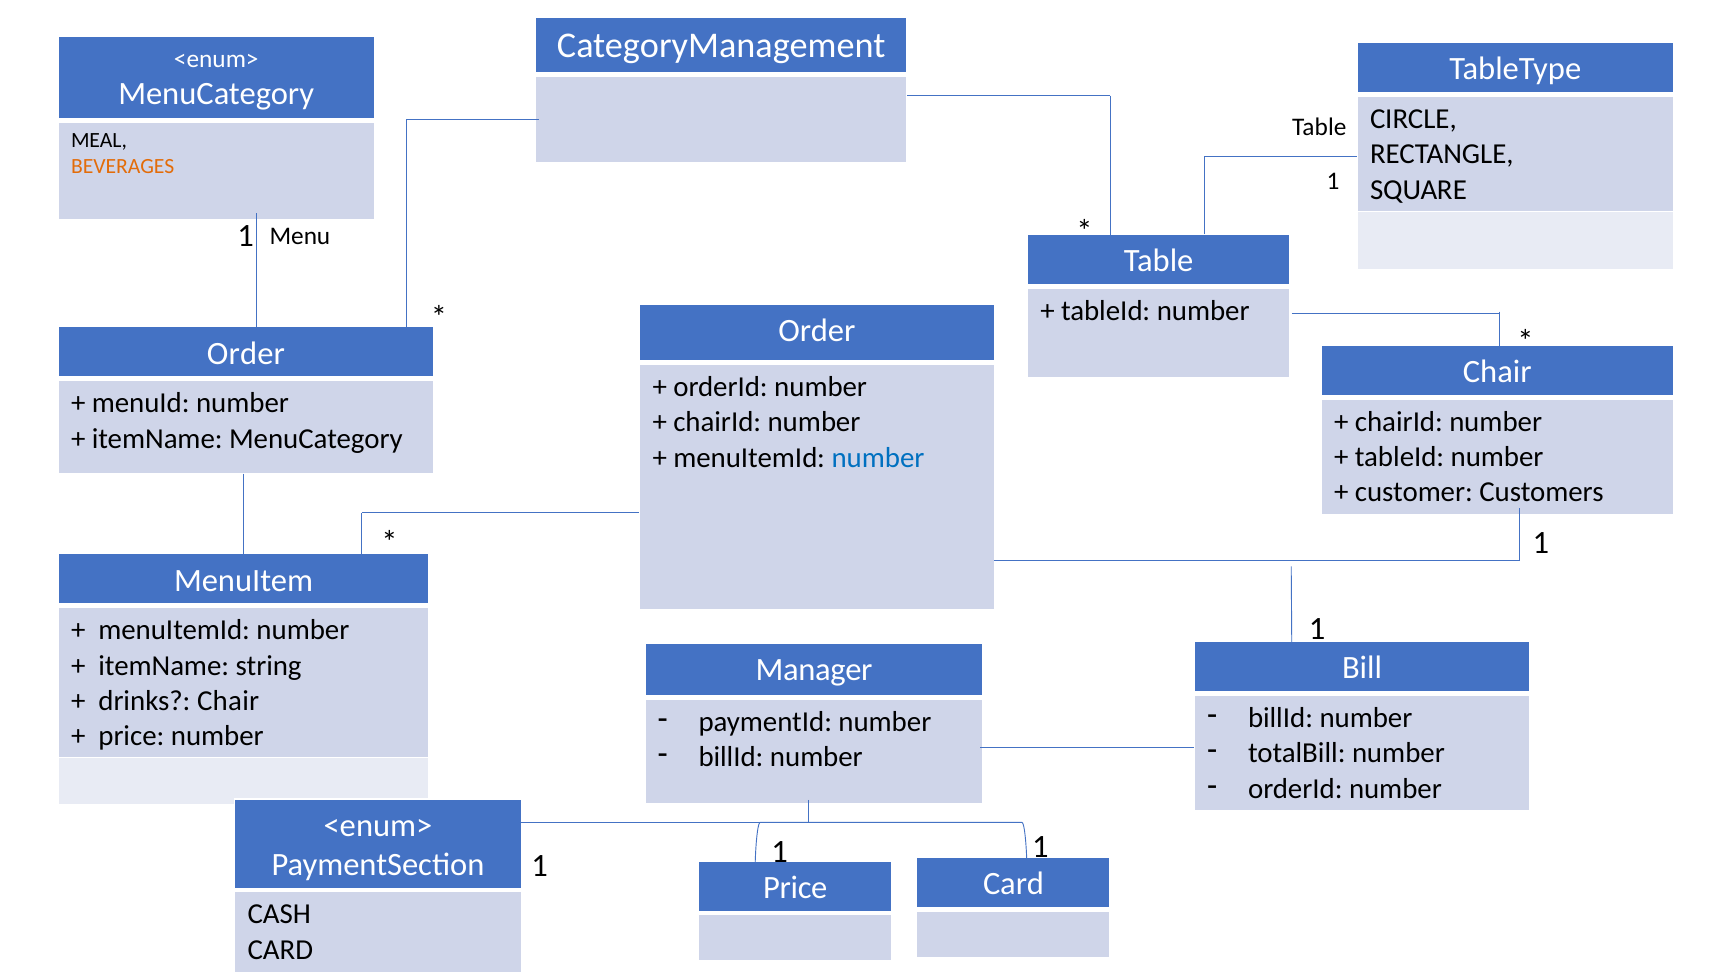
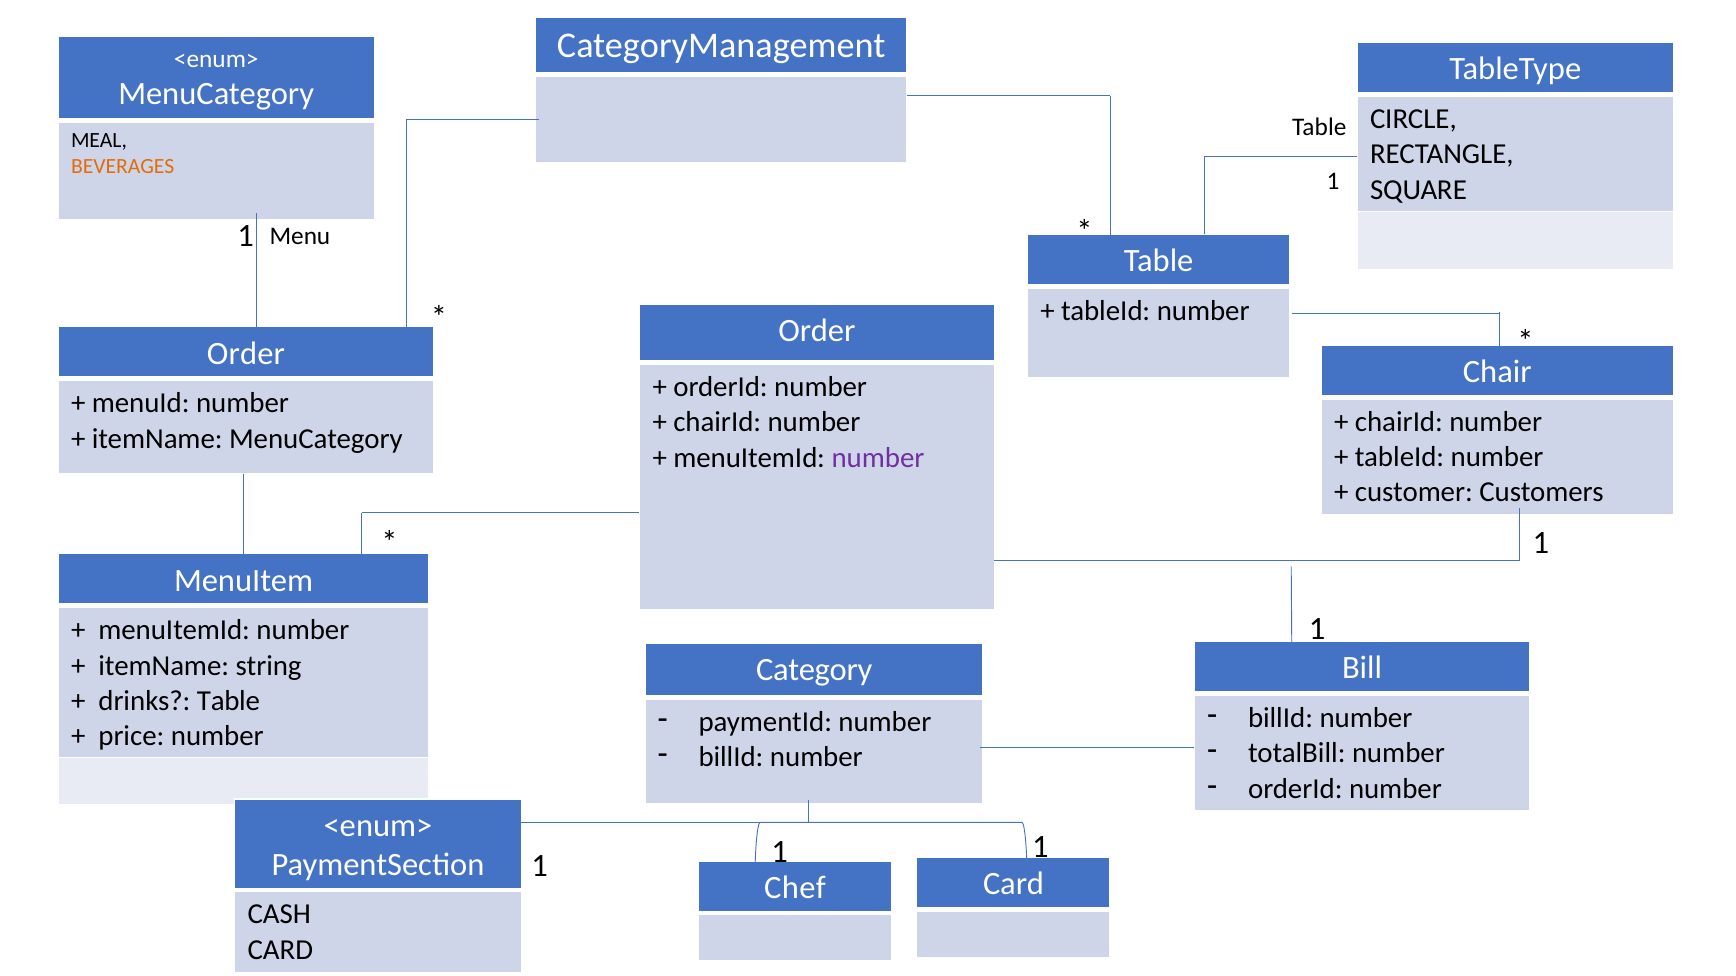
number at (878, 458) colour: blue -> purple
Manager: Manager -> Category
drinks Chair: Chair -> Table
Price at (795, 888): Price -> Chef
